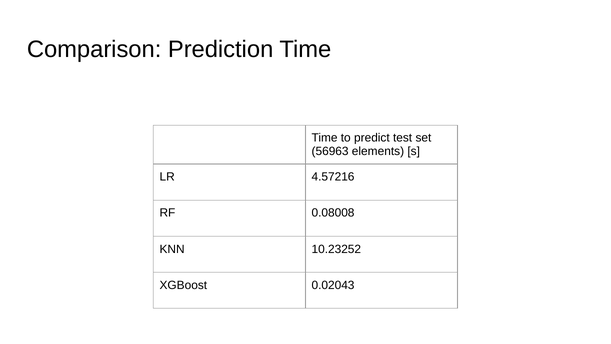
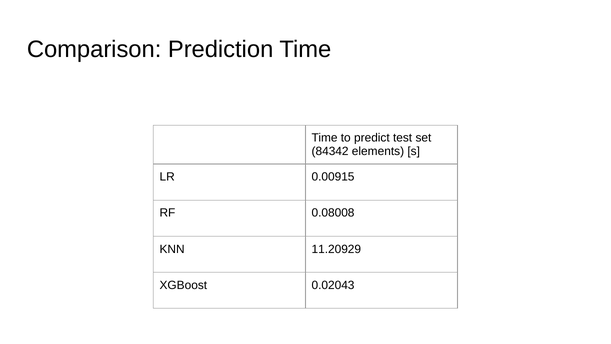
56963: 56963 -> 84342
4.57216: 4.57216 -> 0.00915
10.23252: 10.23252 -> 11.20929
